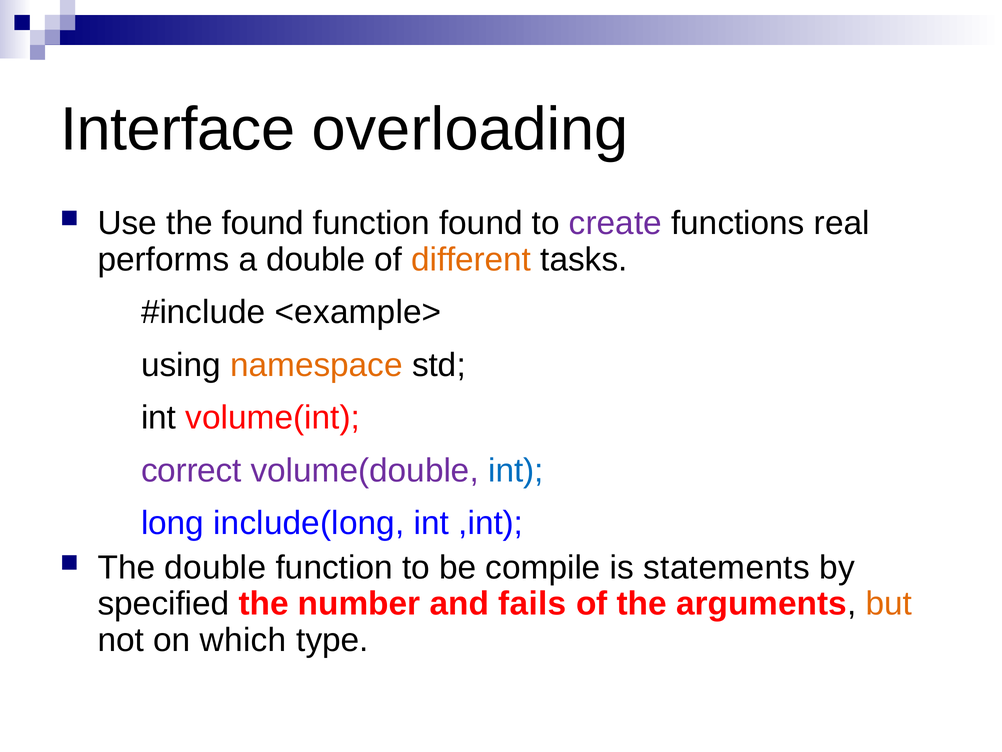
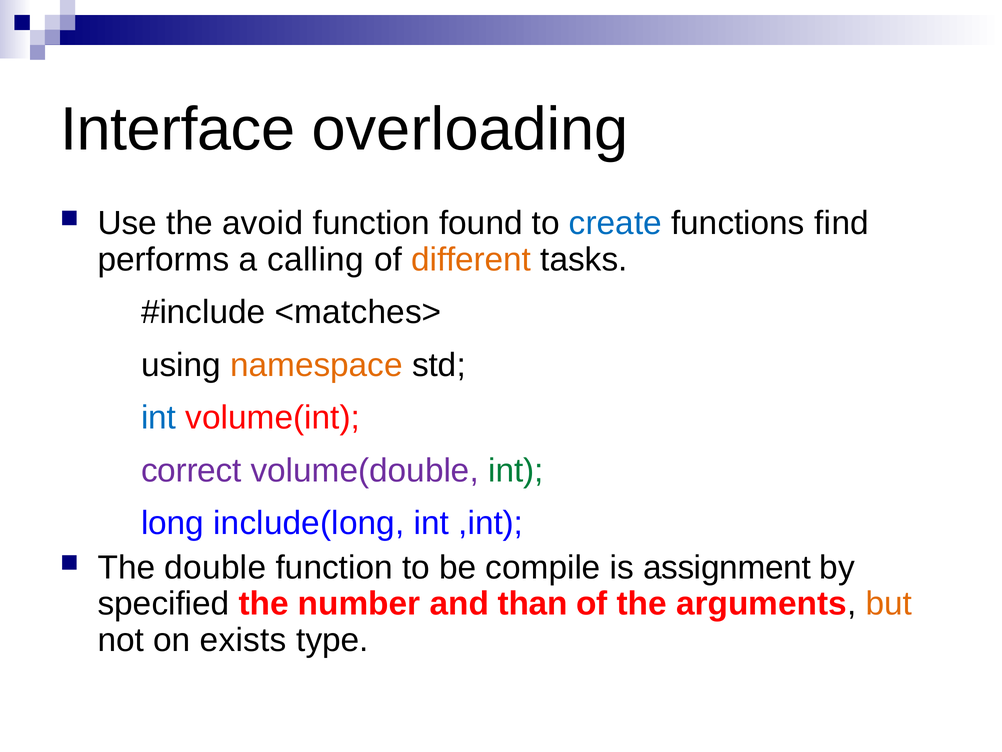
the found: found -> avoid
create colour: purple -> blue
real: real -> find
a double: double -> calling
<example>: <example> -> <matches>
int at (159, 418) colour: black -> blue
int at (516, 470) colour: blue -> green
statements: statements -> assignment
fails: fails -> than
which: which -> exists
